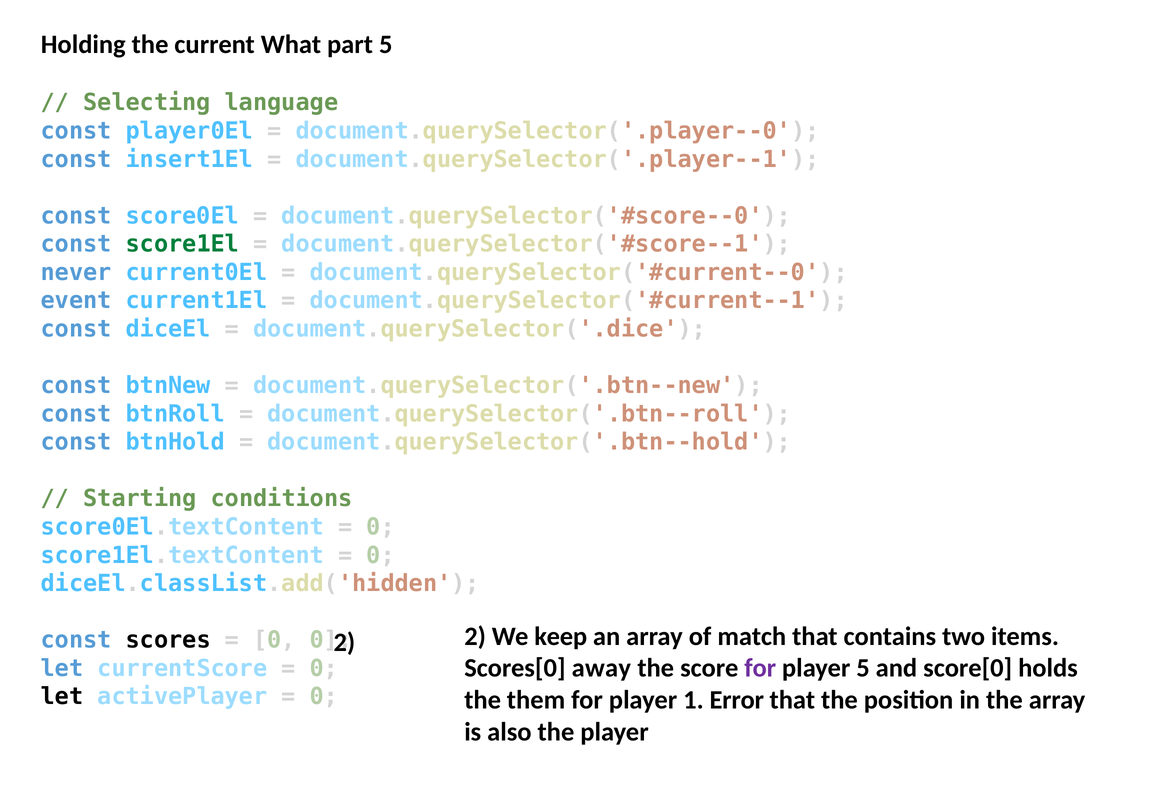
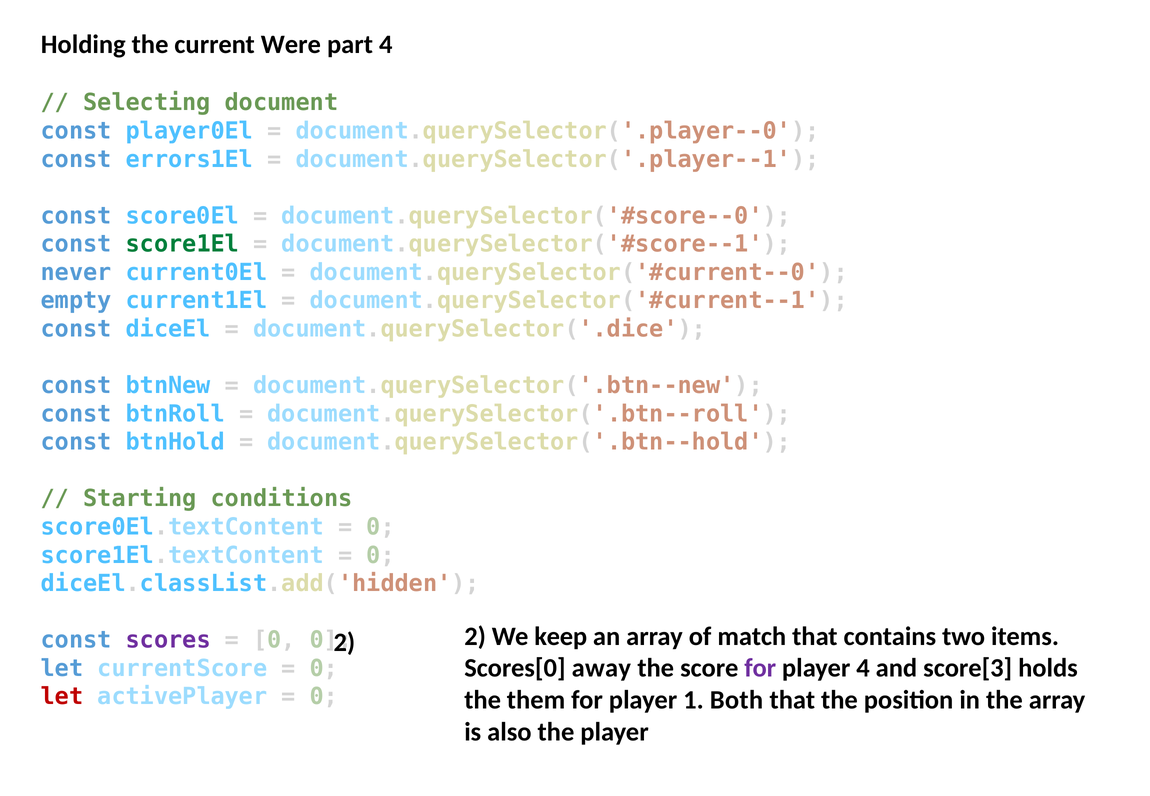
What: What -> Were
part 5: 5 -> 4
language: language -> document
insert1El: insert1El -> errors1El
event: event -> empty
scores colour: black -> purple
player 5: 5 -> 4
score[0: score[0 -> score[3
let at (62, 697) colour: black -> red
Error: Error -> Both
